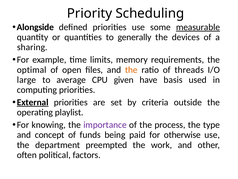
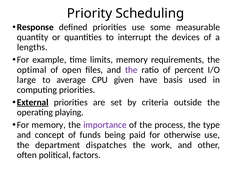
Alongside: Alongside -> Response
measurable underline: present -> none
generally: generally -> interrupt
sharing: sharing -> lengths
the at (131, 70) colour: orange -> purple
threads: threads -> percent
playlist: playlist -> playing
For knowing: knowing -> memory
preempted: preempted -> dispatches
